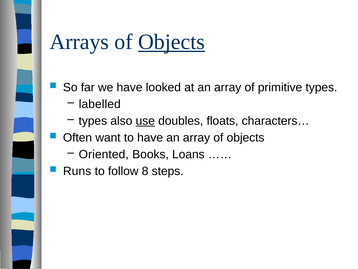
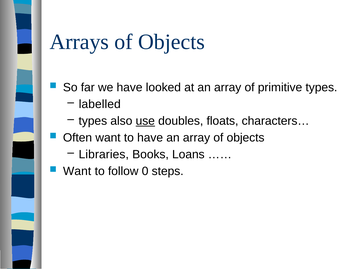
Objects at (172, 42) underline: present -> none
Oriented: Oriented -> Libraries
Runs at (77, 171): Runs -> Want
8: 8 -> 0
